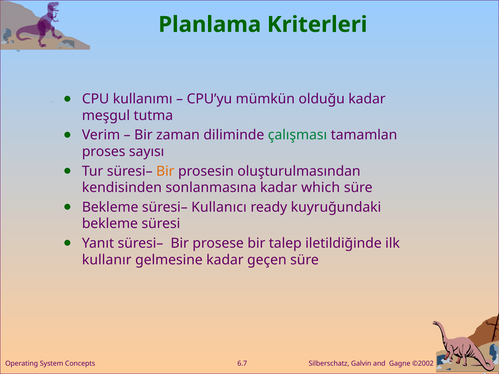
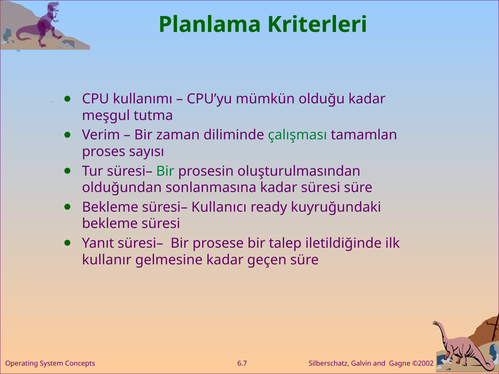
Bir at (165, 171) colour: orange -> green
kendisinden: kendisinden -> olduğundan
kadar which: which -> süresi
